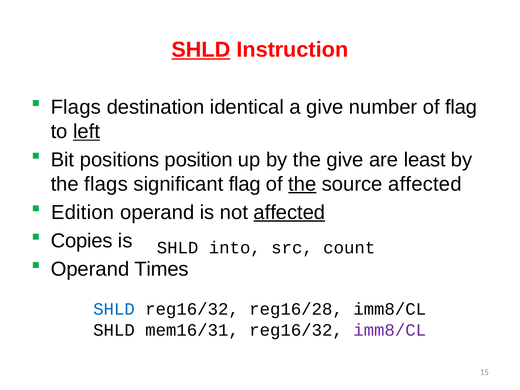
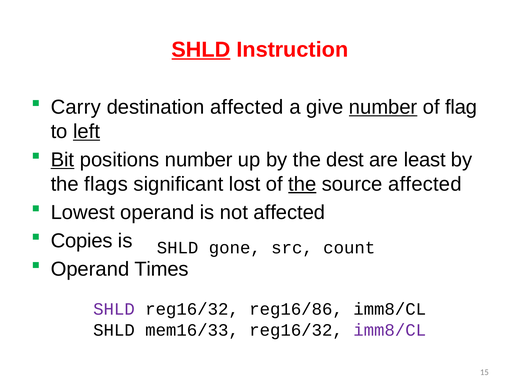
Flags at (76, 107): Flags -> Carry
destination identical: identical -> affected
number at (383, 107) underline: none -> present
Bit underline: none -> present
positions position: position -> number
the give: give -> dest
significant flag: flag -> lost
Edition: Edition -> Lowest
affected at (289, 212) underline: present -> none
into: into -> gone
SHLD at (114, 309) colour: blue -> purple
reg16/28: reg16/28 -> reg16/86
mem16/31: mem16/31 -> mem16/33
